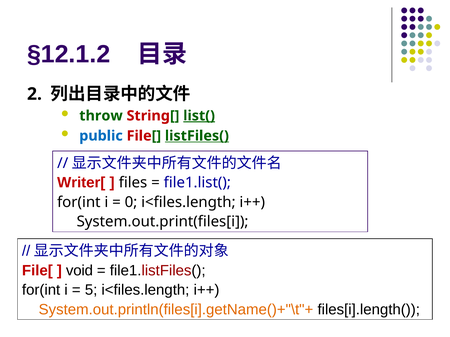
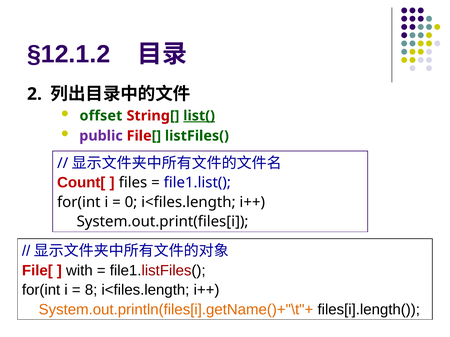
throw: throw -> offset
public colour: blue -> purple
listFiles( underline: present -> none
Writer[: Writer[ -> Count[
void: void -> with
5: 5 -> 8
